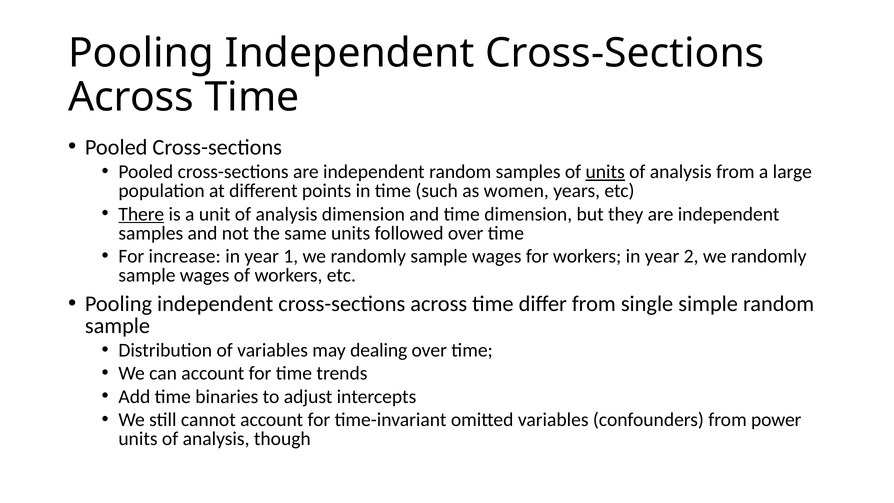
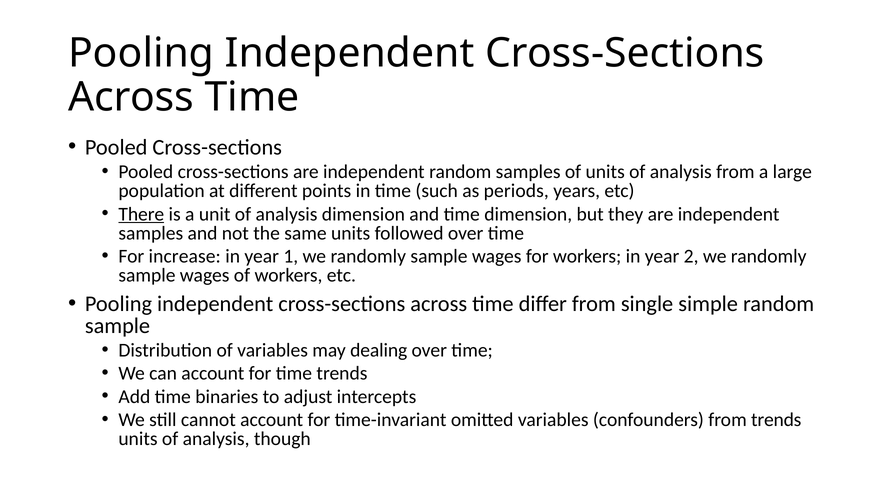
units at (605, 172) underline: present -> none
women: women -> periods
from power: power -> trends
